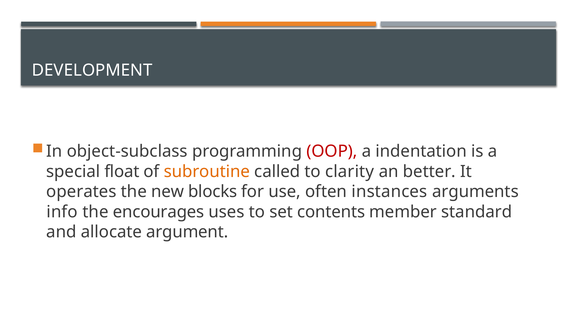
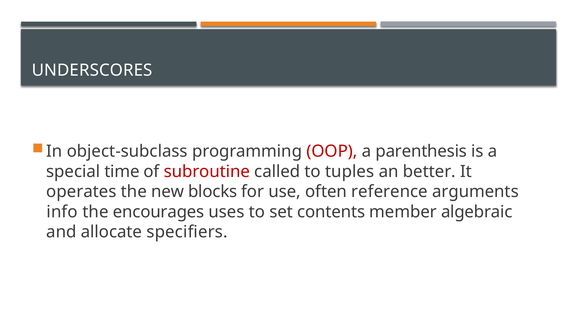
DEVELOPMENT: DEVELOPMENT -> UNDERSCORES
indentation: indentation -> parenthesis
float: float -> time
subroutine colour: orange -> red
clarity: clarity -> tuples
instances: instances -> reference
standard: standard -> algebraic
argument: argument -> specifiers
